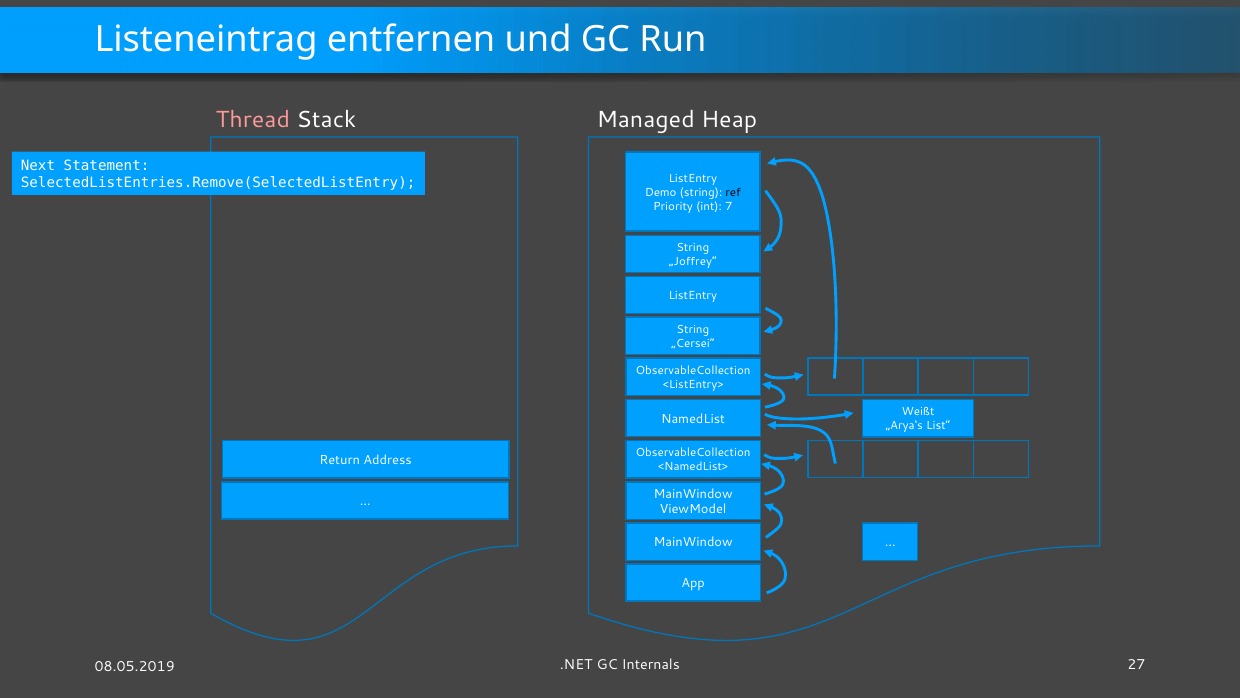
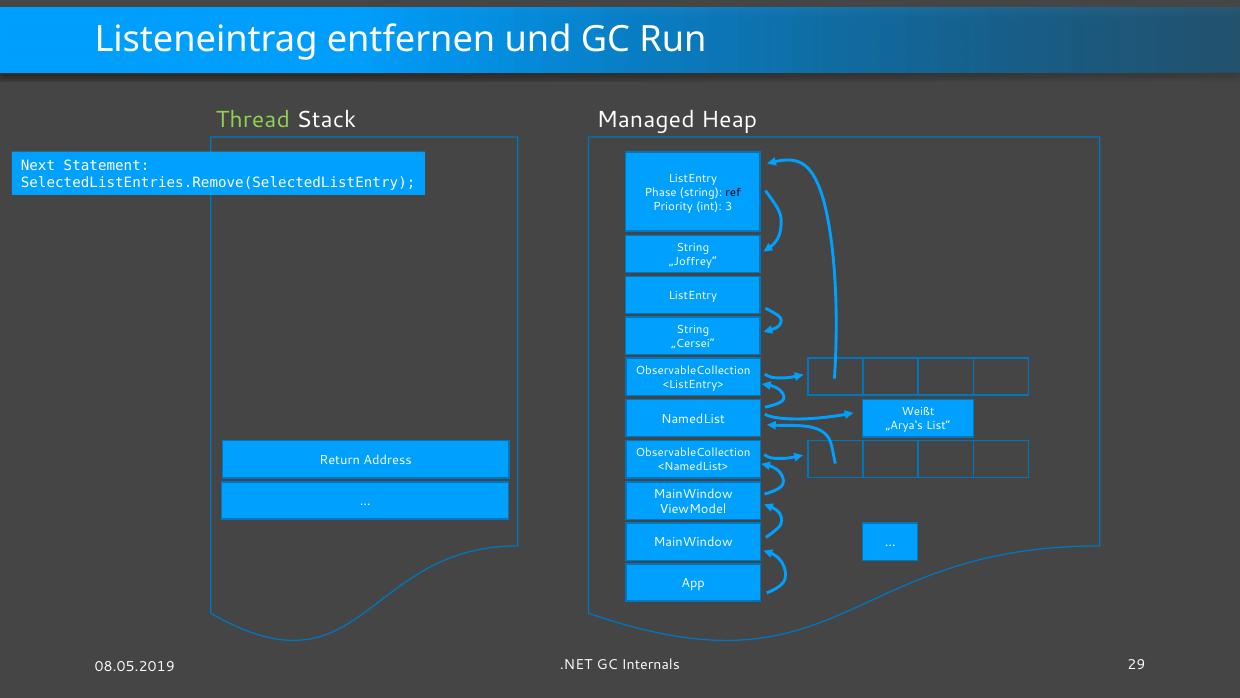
Thread colour: pink -> light green
Demo: Demo -> Phase
7: 7 -> 3
27: 27 -> 29
